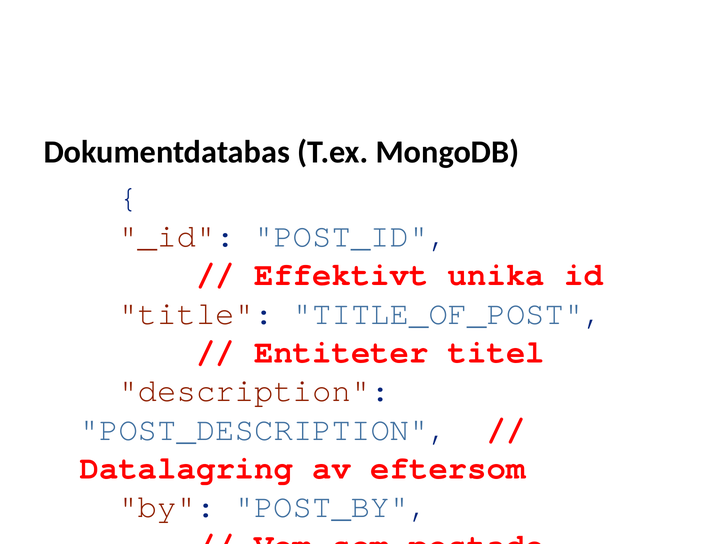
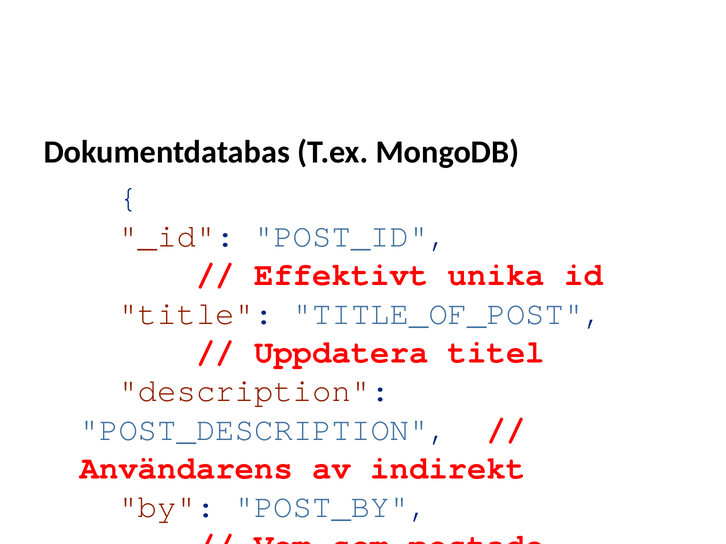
Entiteter: Entiteter -> Uppdatera
Datalagring: Datalagring -> Användarens
eftersom: eftersom -> indirekt
